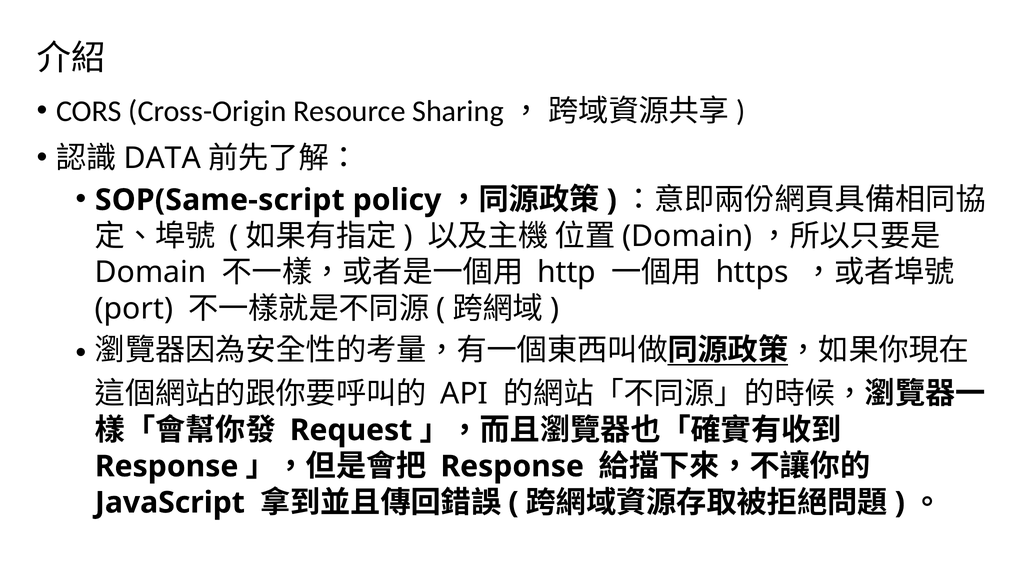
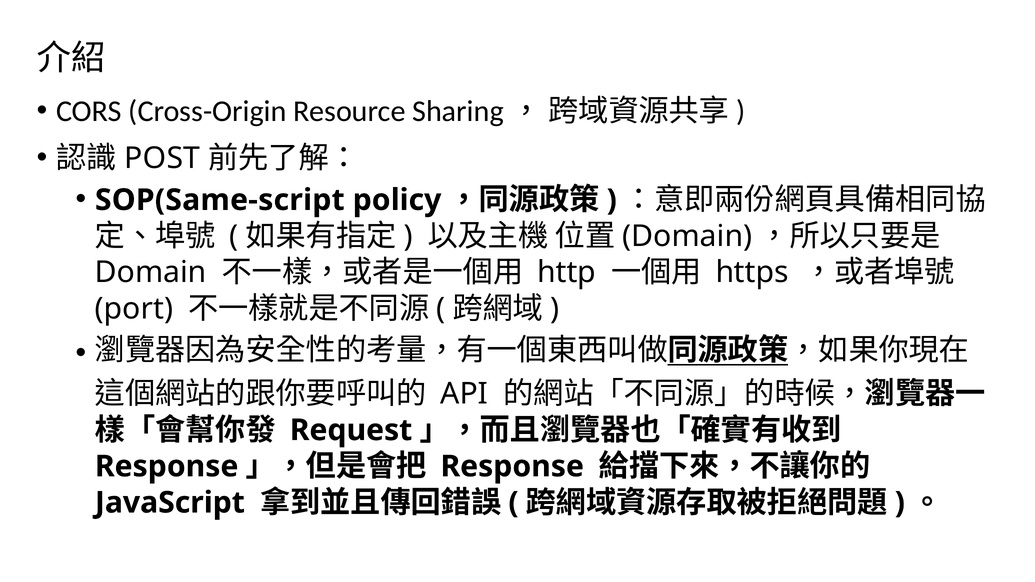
DATA: DATA -> POST
